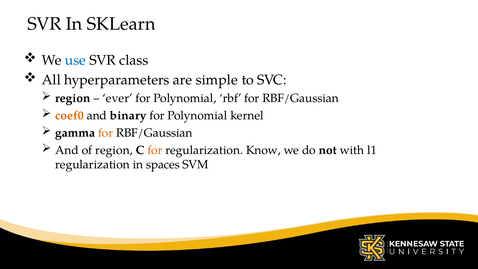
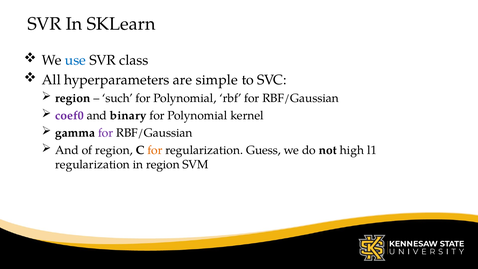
ever: ever -> such
coef0 colour: orange -> purple
for at (106, 133) colour: orange -> purple
Know: Know -> Guess
with: with -> high
in spaces: spaces -> region
